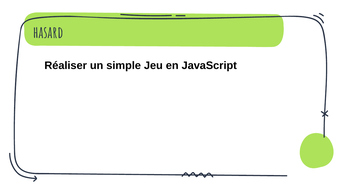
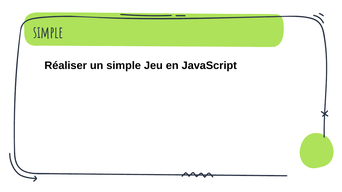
hasard at (48, 33): hasard -> simple
